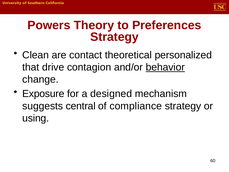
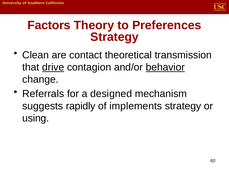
Powers: Powers -> Factors
personalized: personalized -> transmission
drive underline: none -> present
Exposure: Exposure -> Referrals
central: central -> rapidly
compliance: compliance -> implements
